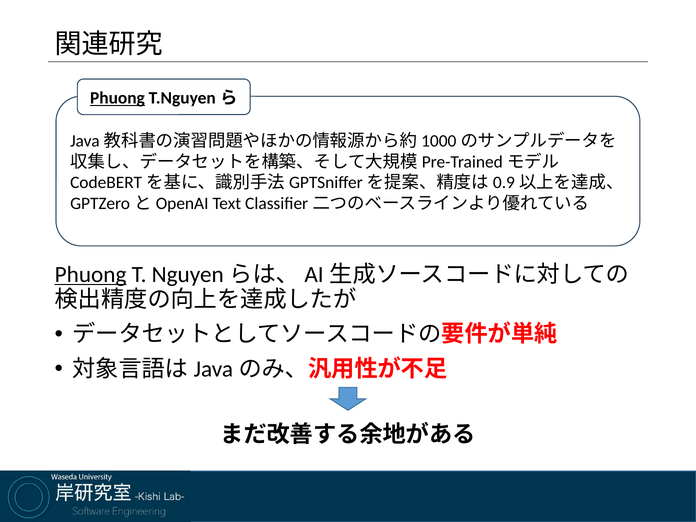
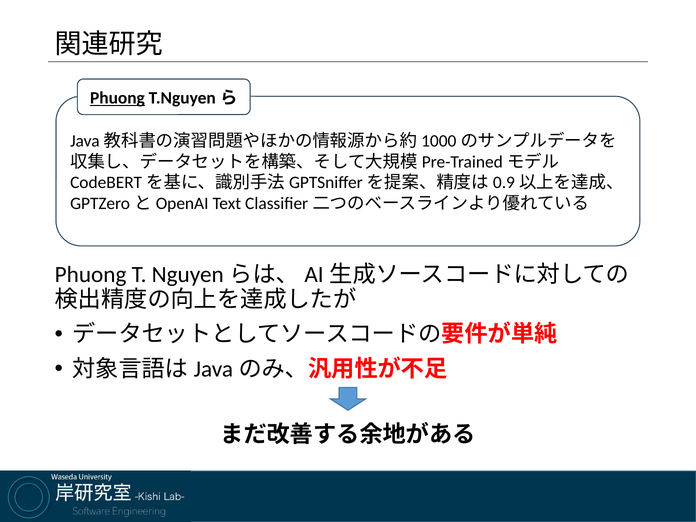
Phuong at (91, 275) underline: present -> none
